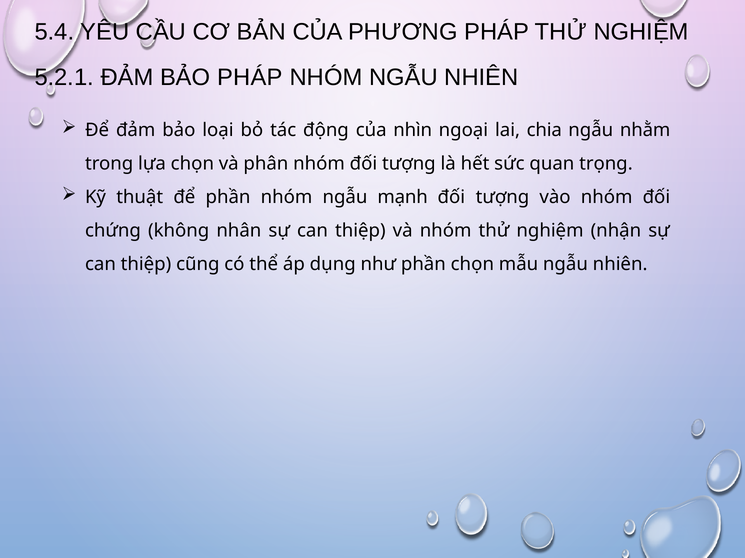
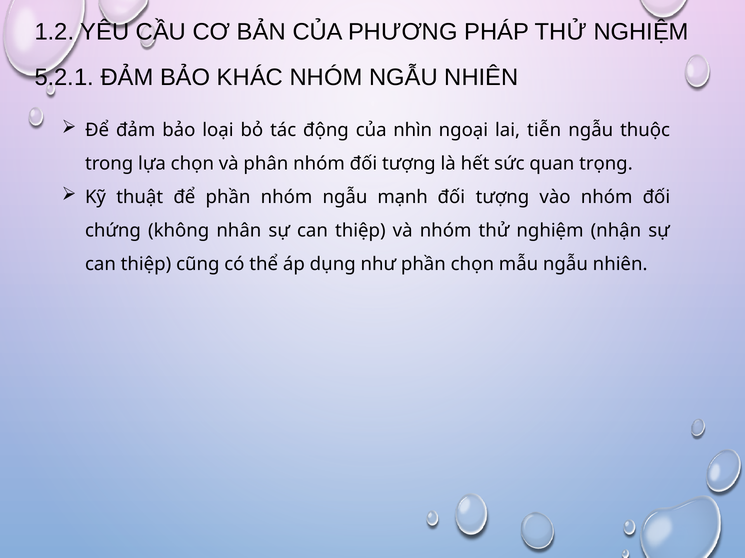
5.4: 5.4 -> 1.2
BẢO PHÁP: PHÁP -> KHÁC
chia: chia -> tiễn
nhằm: nhằm -> thuộc
